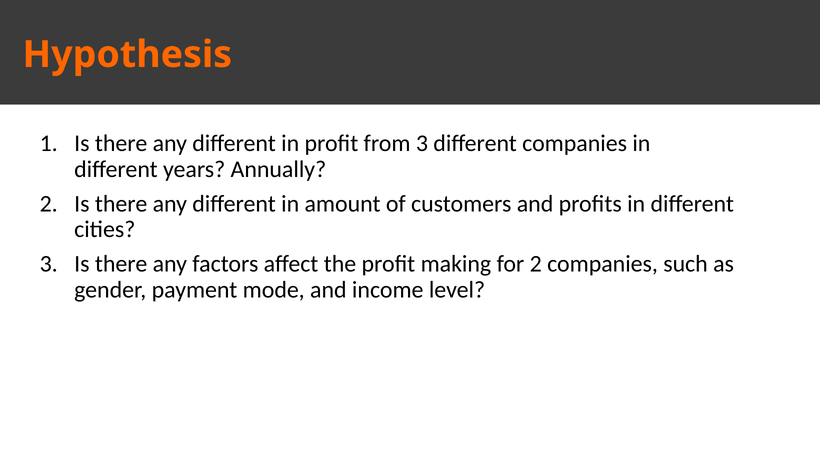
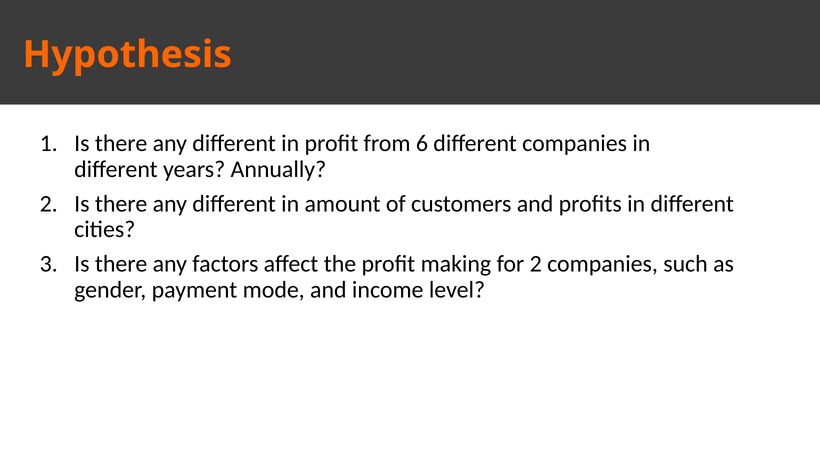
from 3: 3 -> 6
